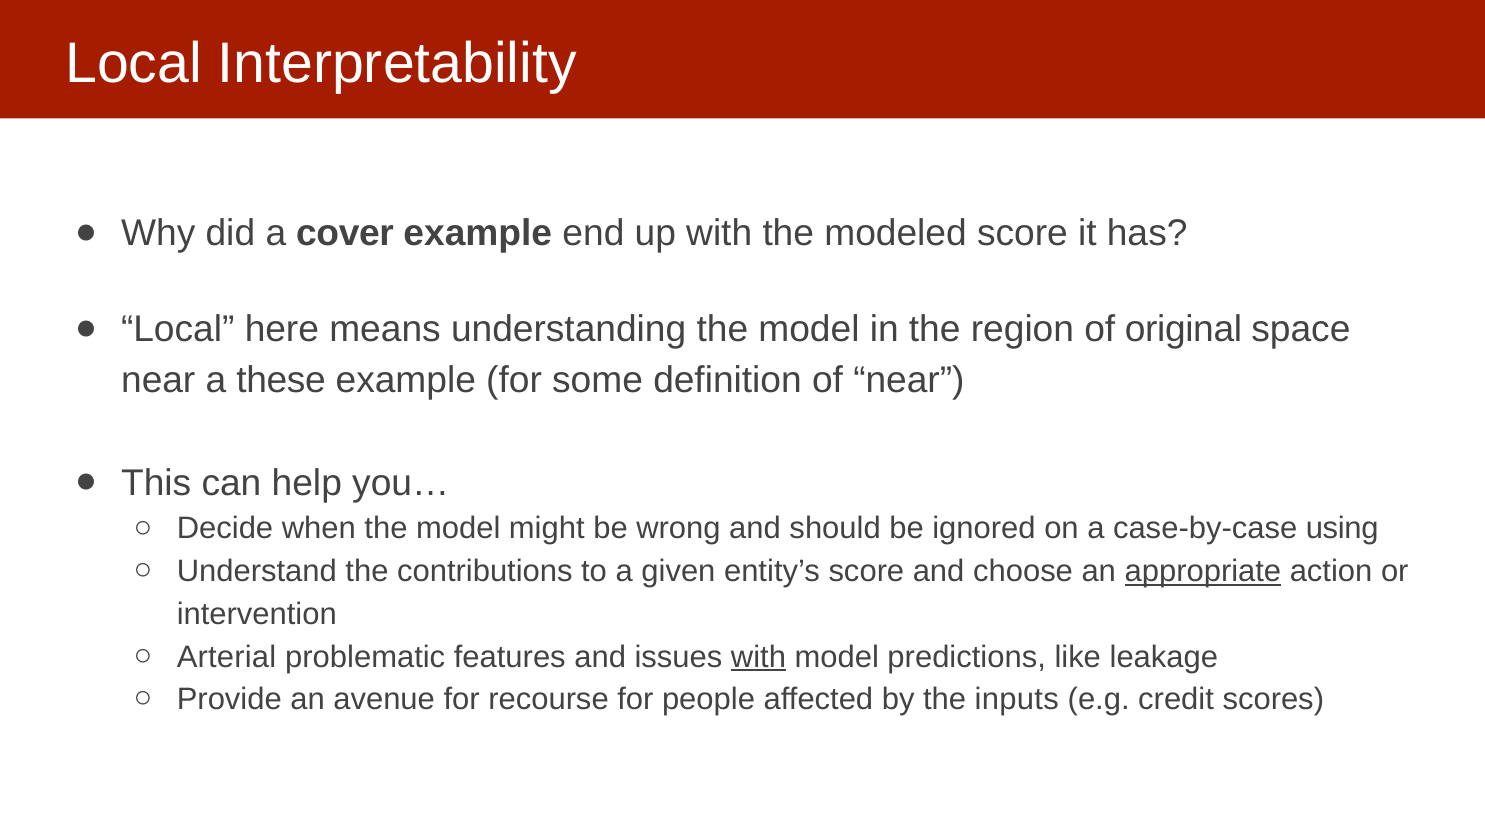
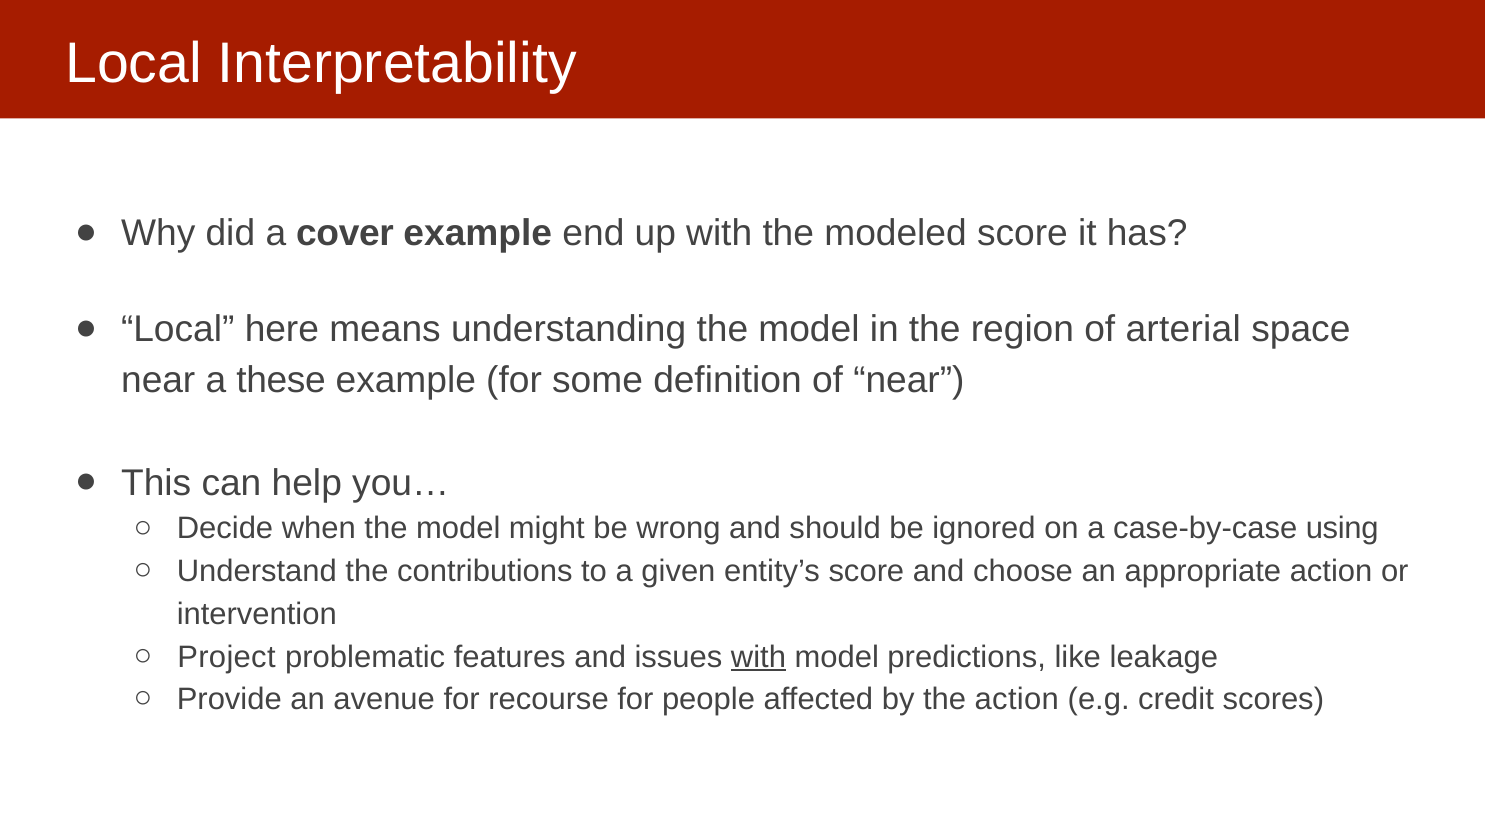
original: original -> arterial
appropriate underline: present -> none
Arterial: Arterial -> Project
the inputs: inputs -> action
